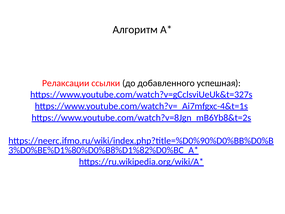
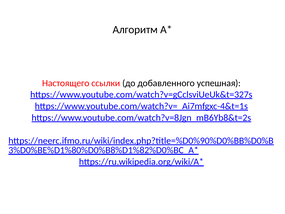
Релаксации: Релаксации -> Настоящего
